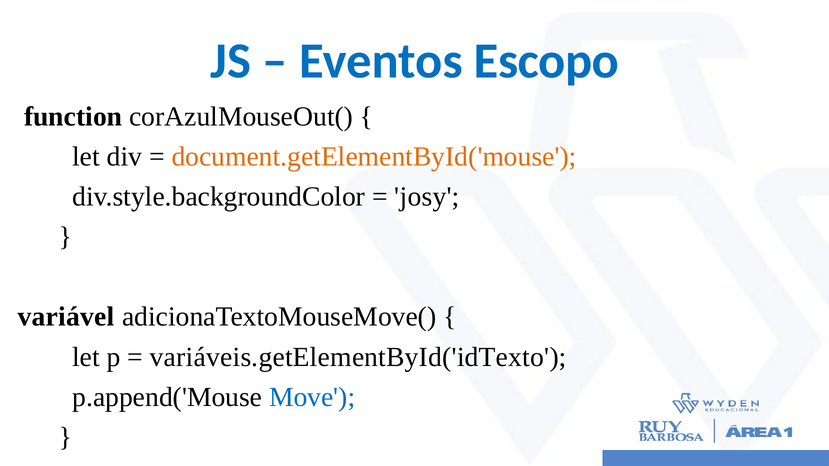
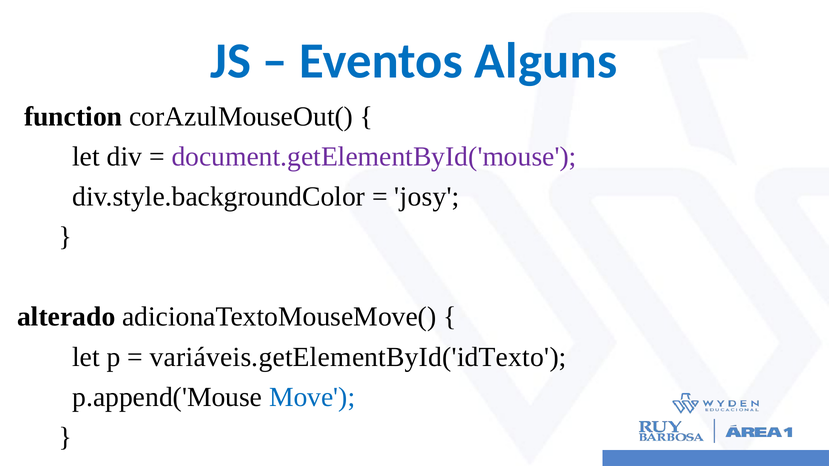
Escopo: Escopo -> Alguns
document.getElementById('mouse colour: orange -> purple
variável: variável -> alterado
